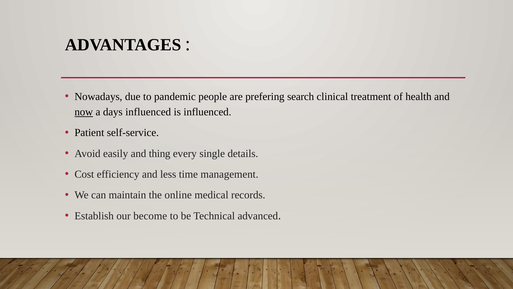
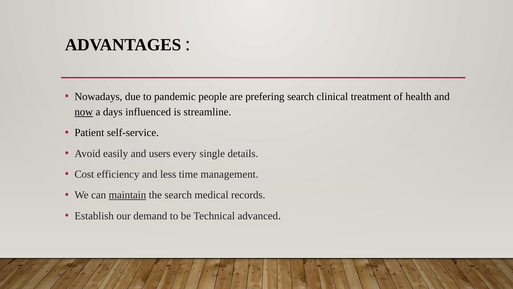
is influenced: influenced -> streamline
thing: thing -> users
maintain underline: none -> present
the online: online -> search
become: become -> demand
